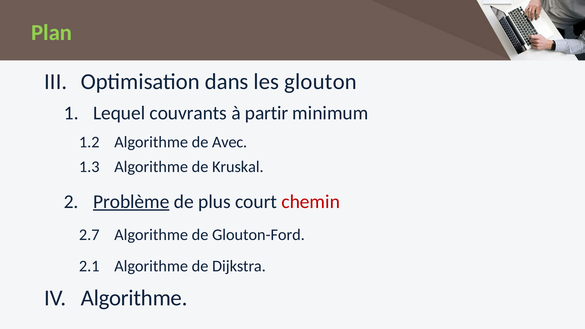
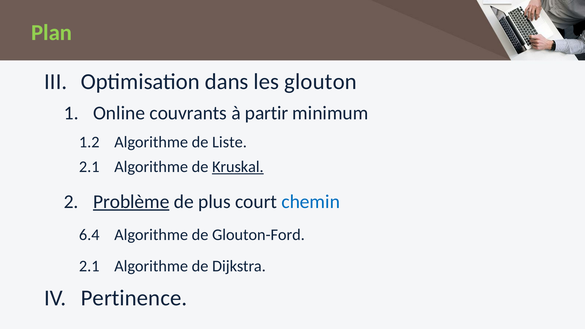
Lequel: Lequel -> Online
Avec: Avec -> Liste
1.3 at (89, 167): 1.3 -> 2.1
Kruskal underline: none -> present
chemin colour: red -> blue
2.7: 2.7 -> 6.4
Algorithme at (134, 298): Algorithme -> Pertinence
